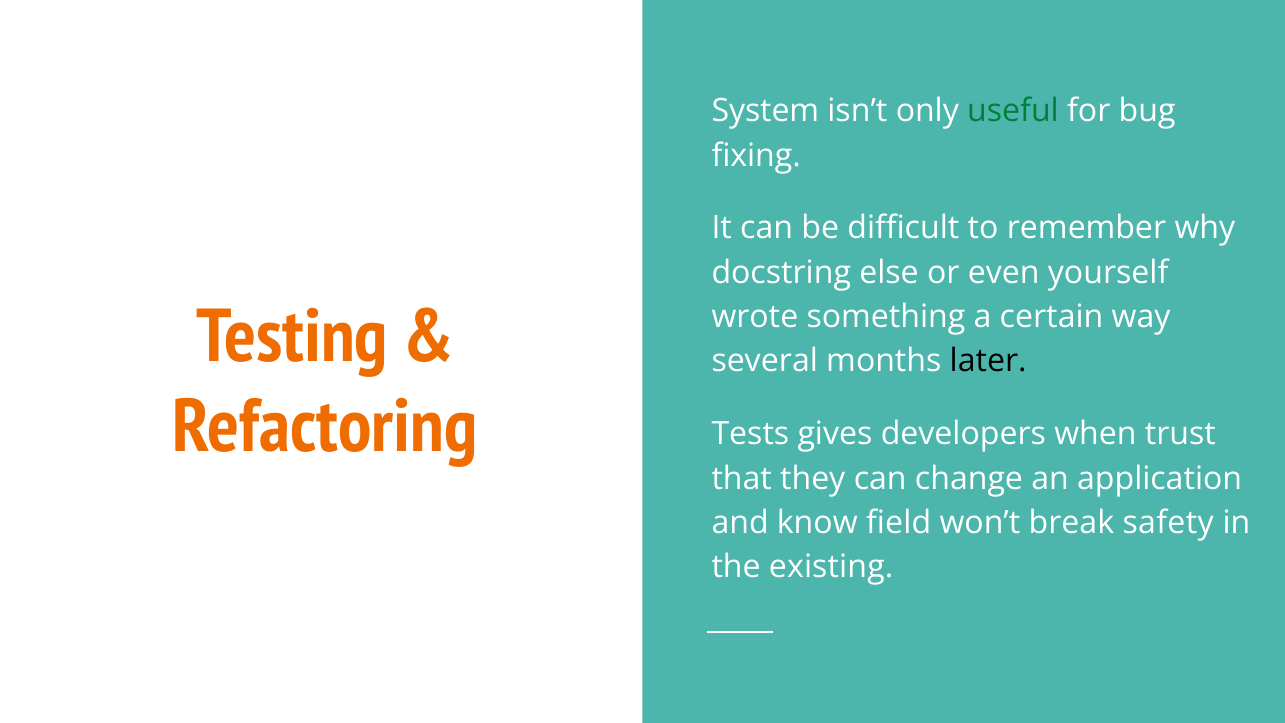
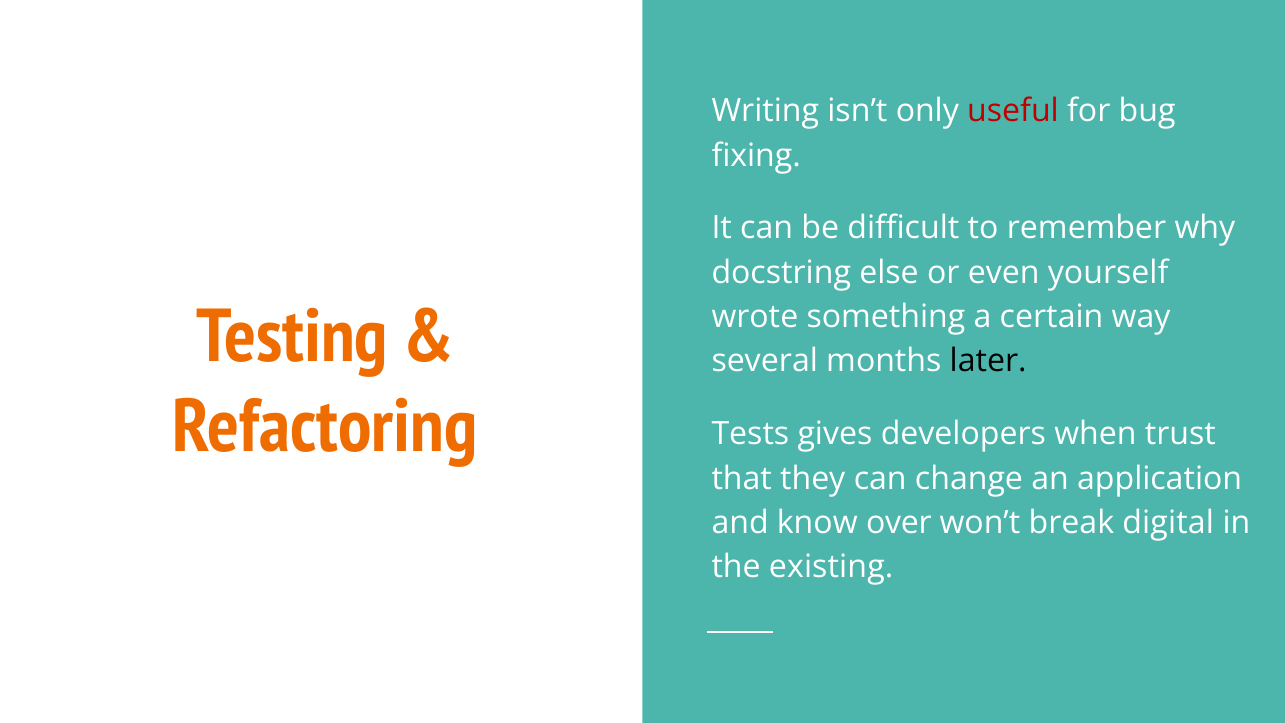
System: System -> Writing
useful colour: green -> red
field: field -> over
safety: safety -> digital
